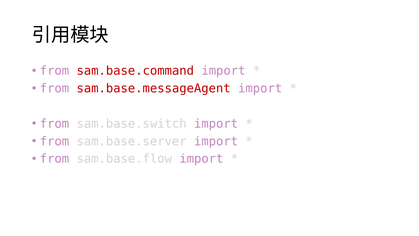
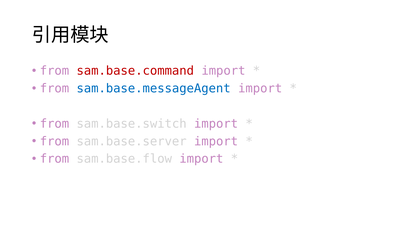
sam.base.messageAgent colour: red -> blue
